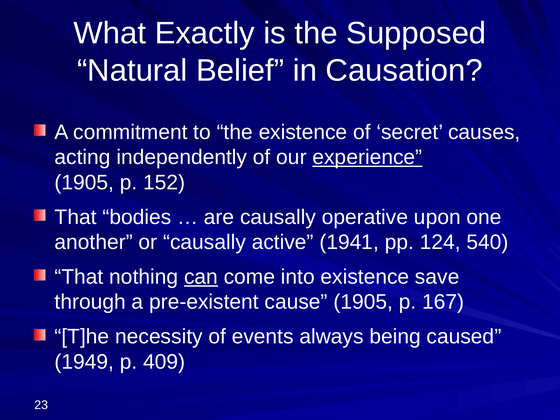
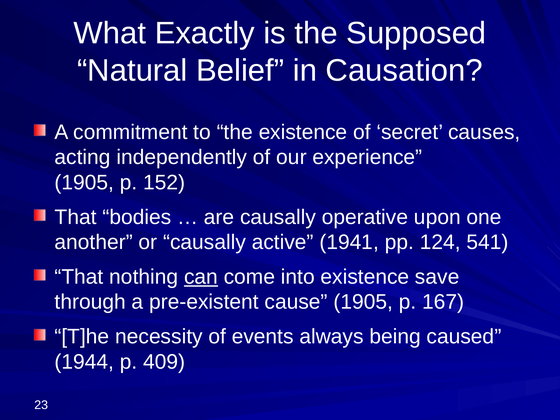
experience underline: present -> none
540: 540 -> 541
1949: 1949 -> 1944
